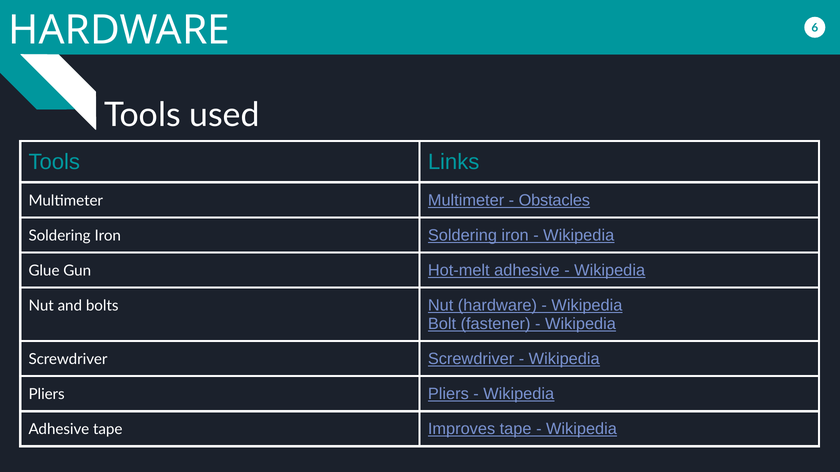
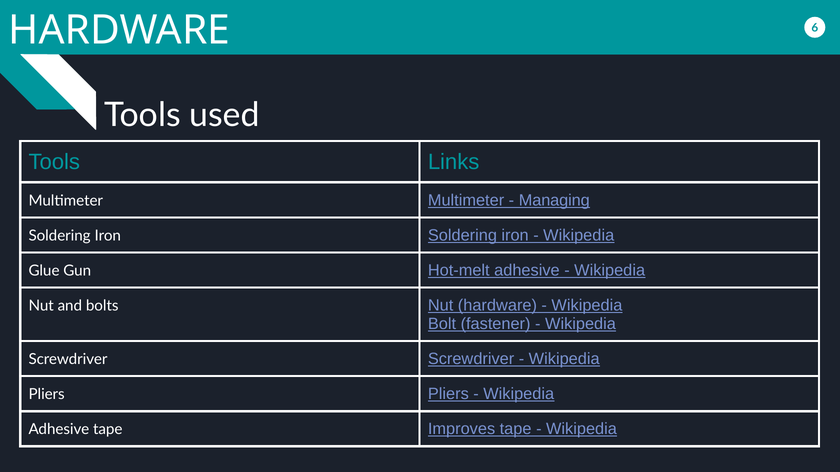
Obstacles: Obstacles -> Managing
